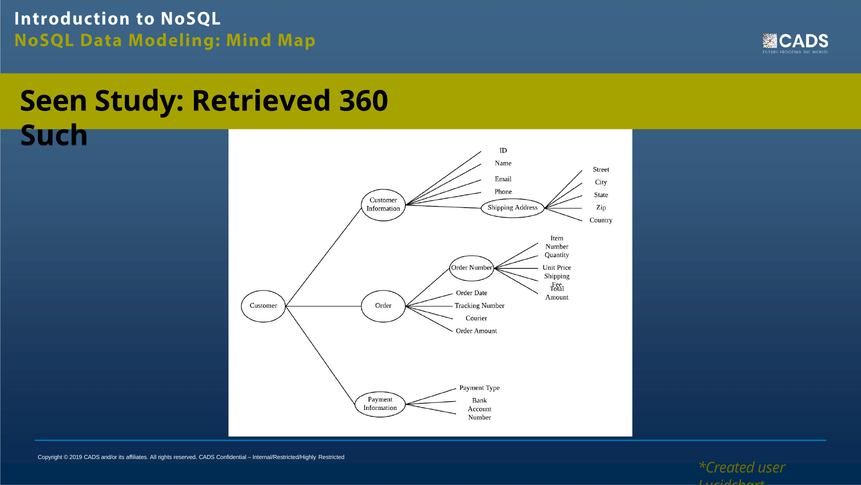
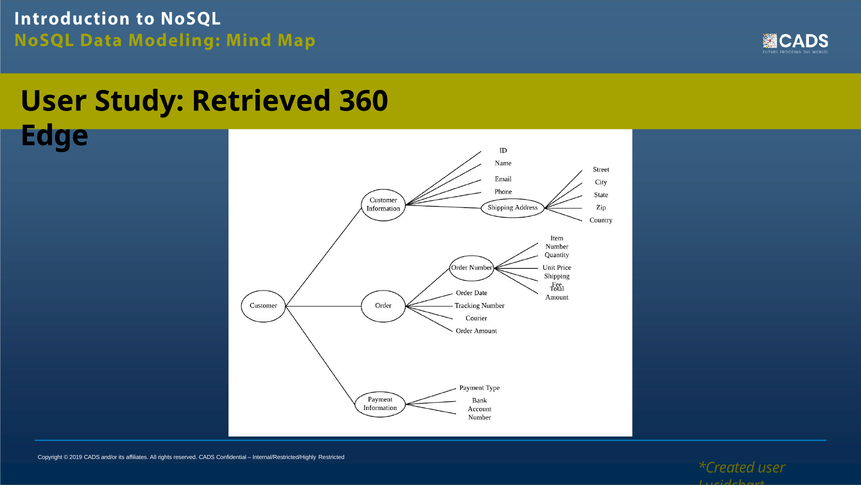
Seen at (54, 101): Seen -> User
Such: Such -> Edge
